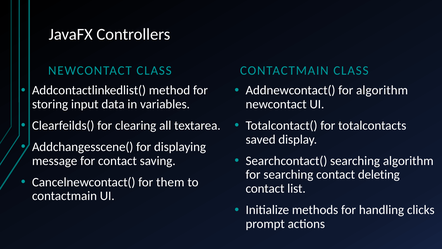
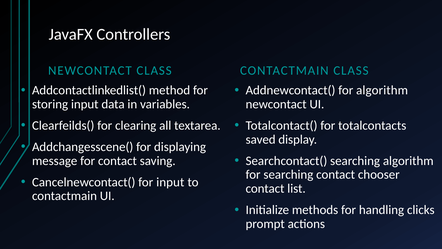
deleting: deleting -> chooser
for them: them -> input
